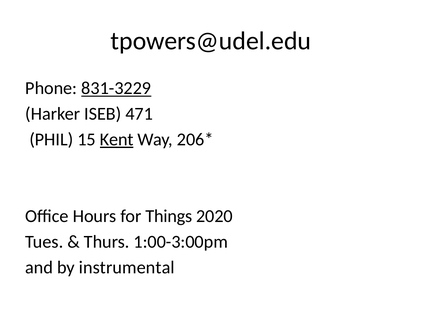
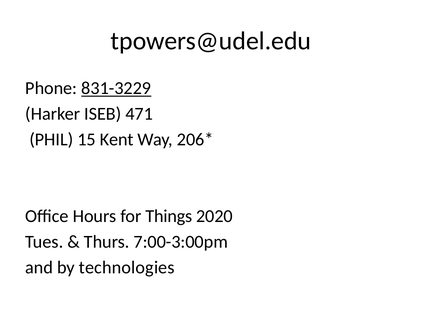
Kent underline: present -> none
1:00-3:00pm: 1:00-3:00pm -> 7:00-3:00pm
instrumental: instrumental -> technologies
